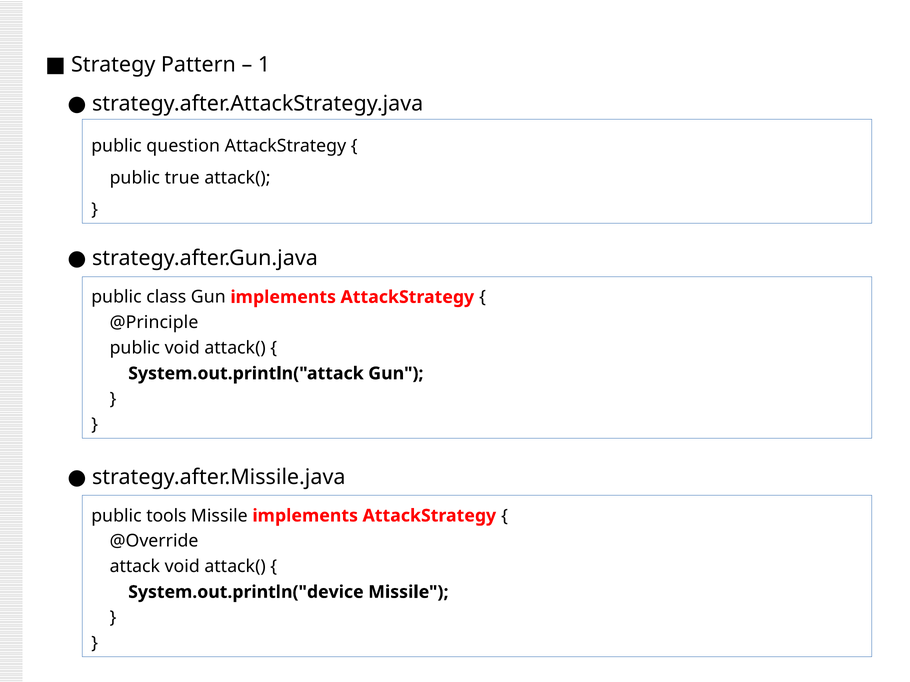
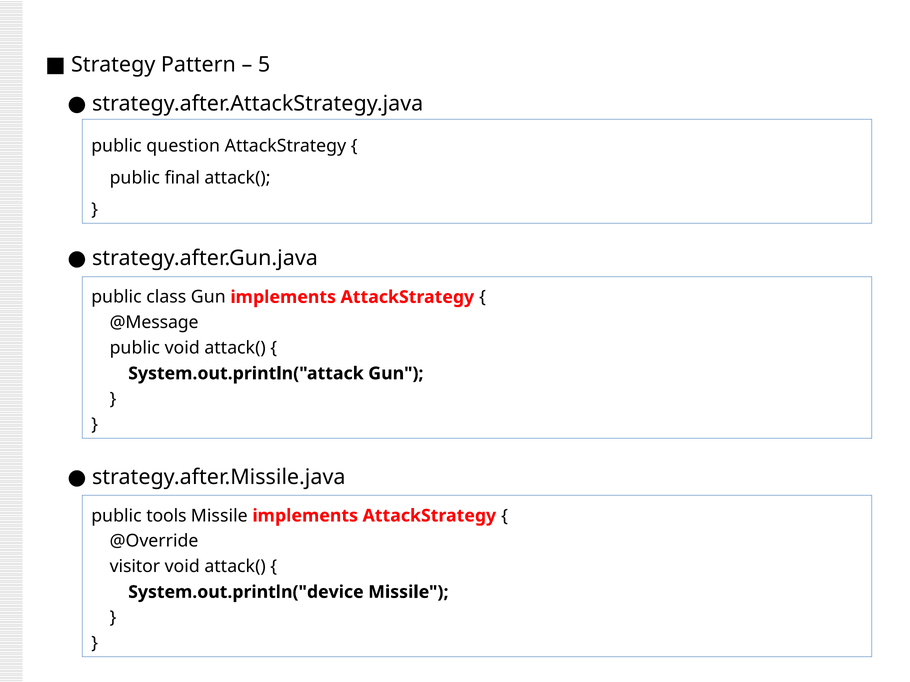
1: 1 -> 5
true: true -> final
@Principle: @Principle -> @Message
attack: attack -> visitor
